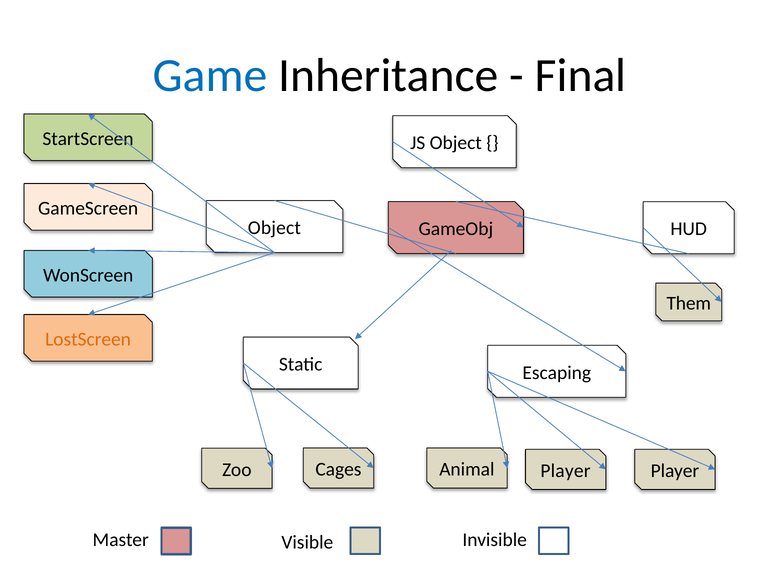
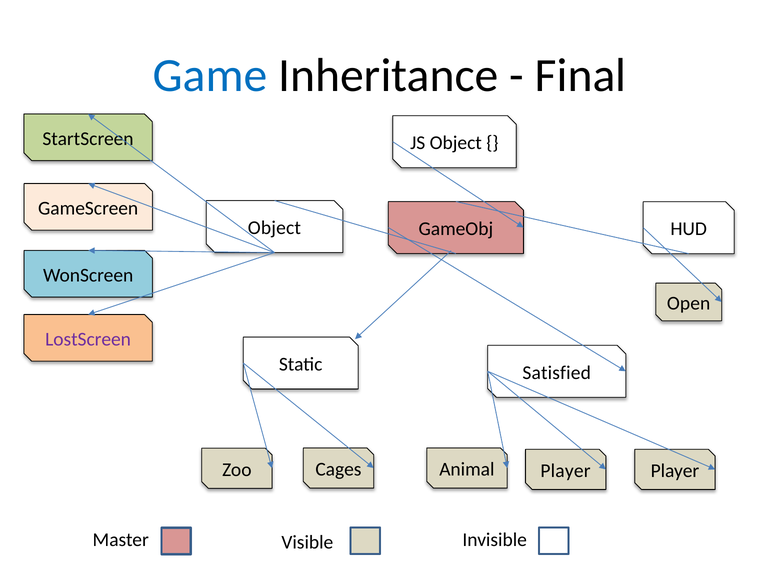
Them: Them -> Open
LostScreen colour: orange -> purple
Escaping: Escaping -> Satisfied
